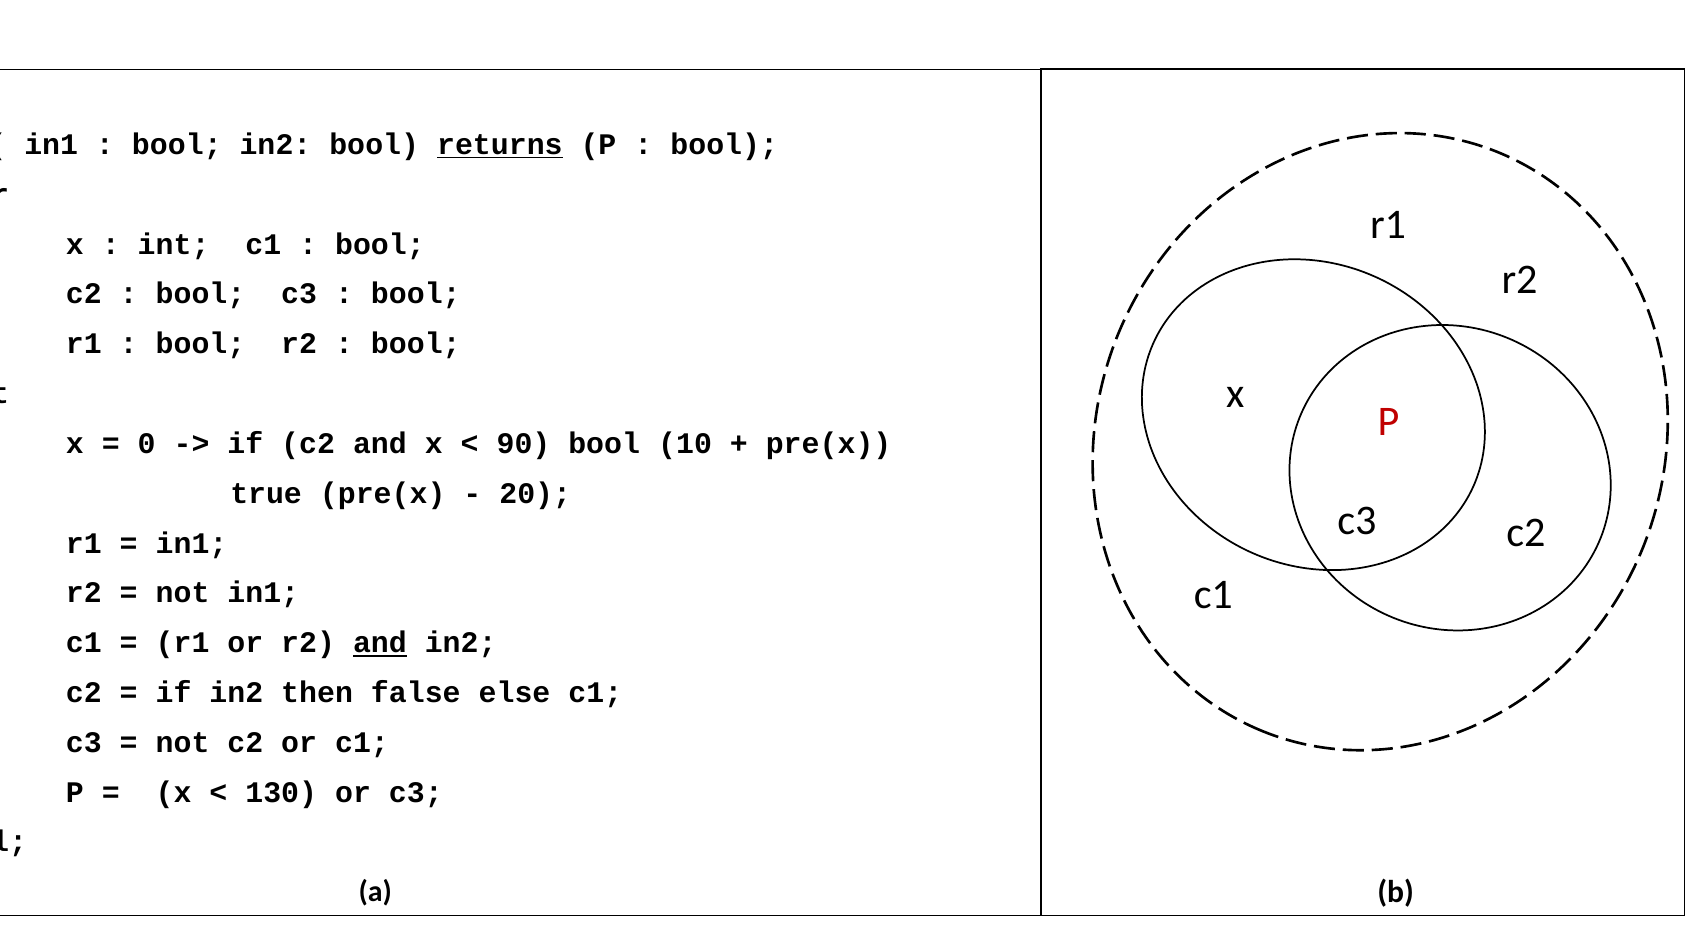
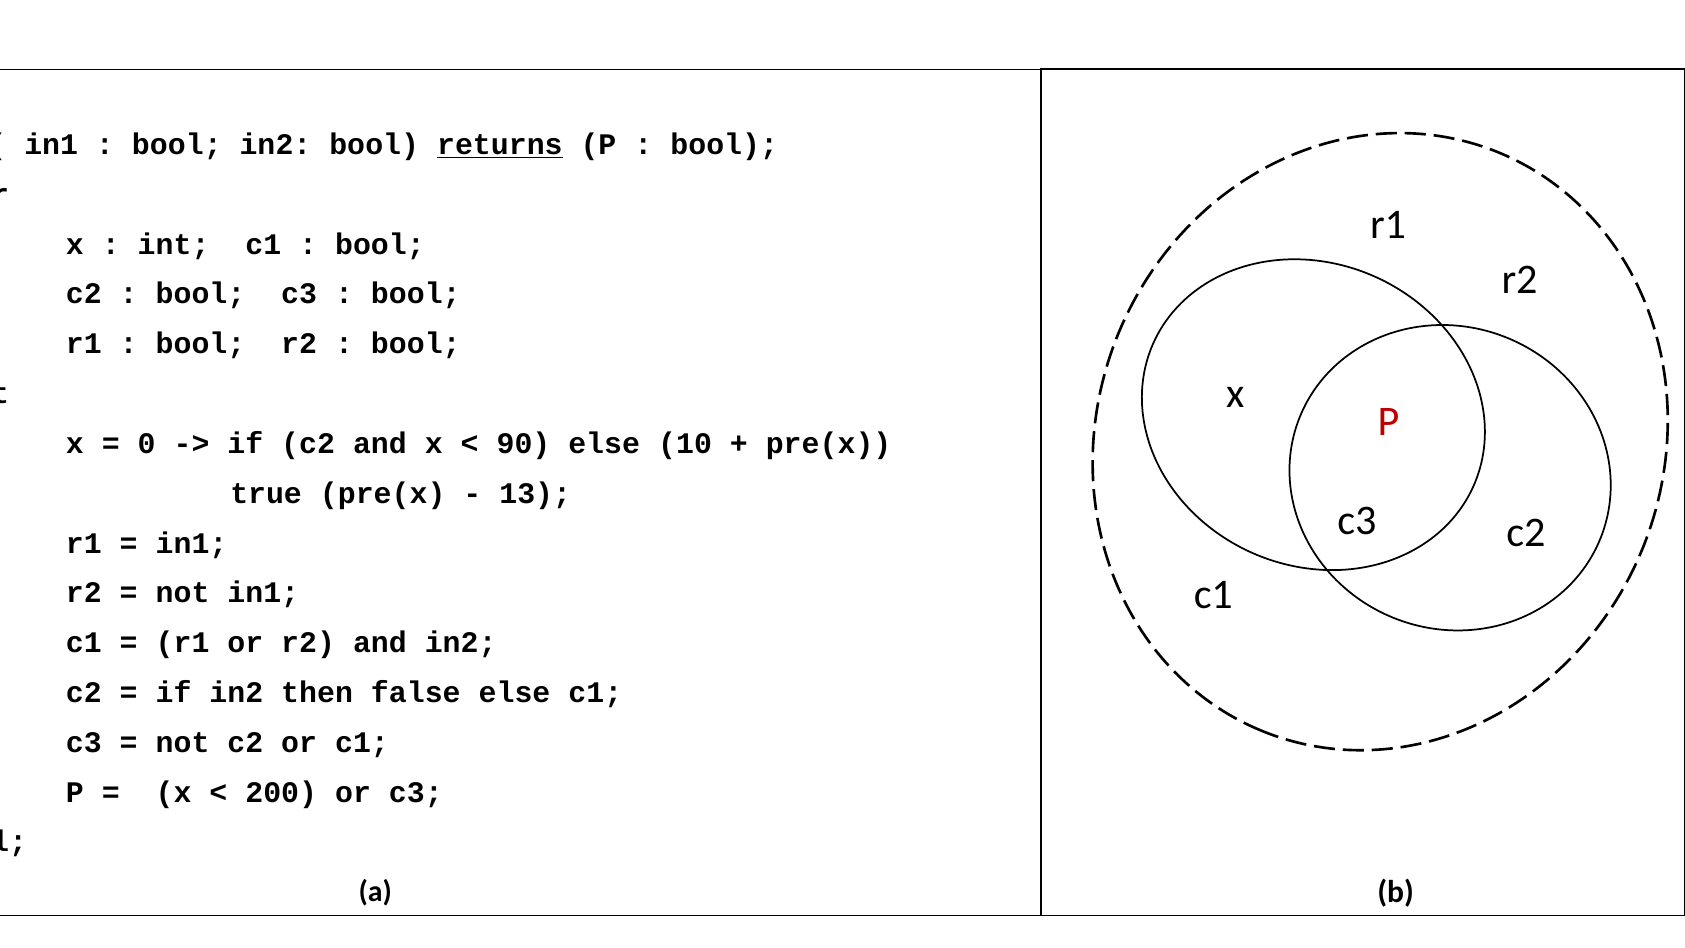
90 bool: bool -> else
20: 20 -> 13
and at (380, 643) underline: present -> none
130: 130 -> 200
